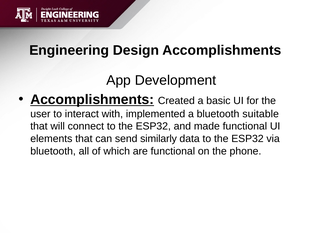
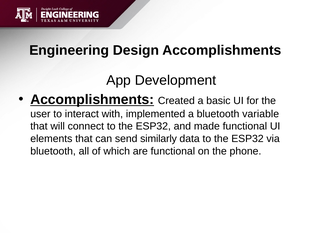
suitable: suitable -> variable
